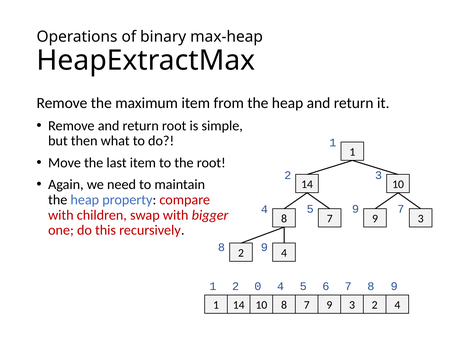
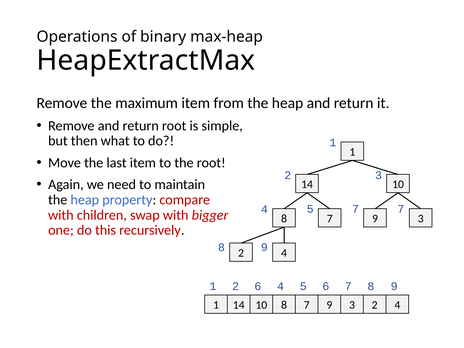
5 9: 9 -> 7
2 0: 0 -> 6
